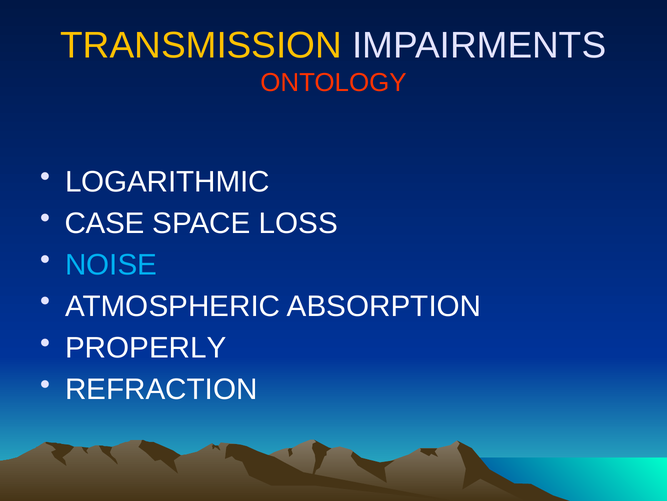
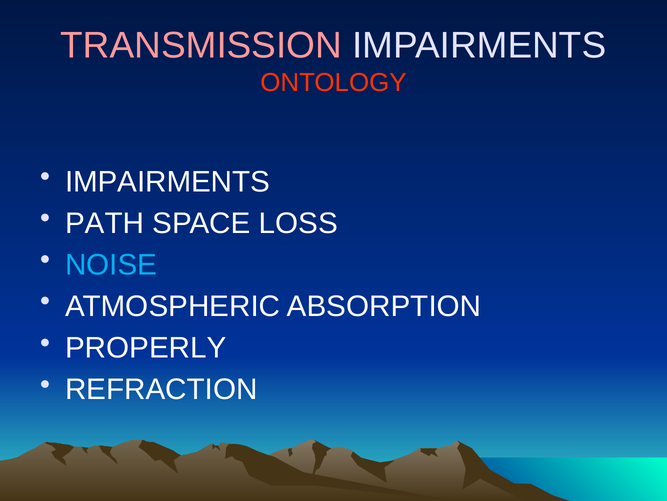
TRANSMISSION colour: yellow -> pink
LOGARITHMIC at (167, 181): LOGARITHMIC -> IMPAIRMENTS
CASE: CASE -> PATH
